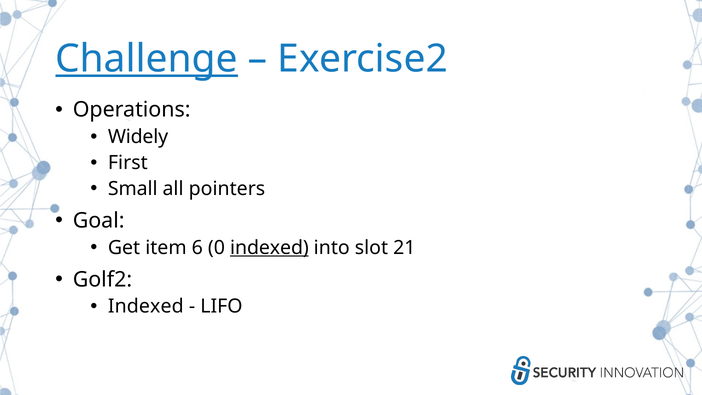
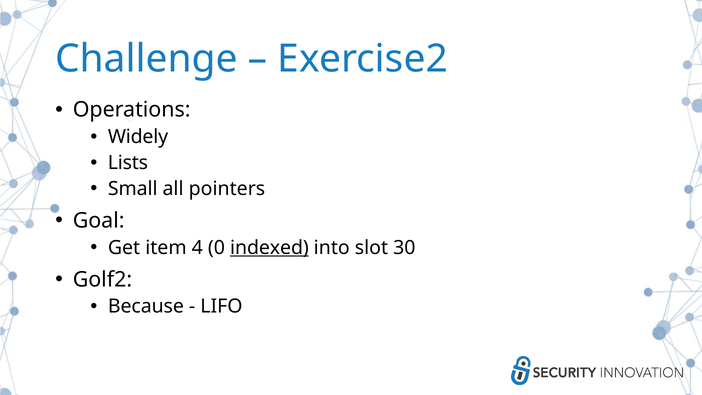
Challenge underline: present -> none
First: First -> Lists
6: 6 -> 4
21: 21 -> 30
Indexed at (146, 306): Indexed -> Because
